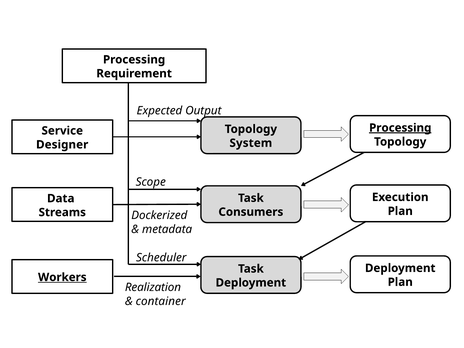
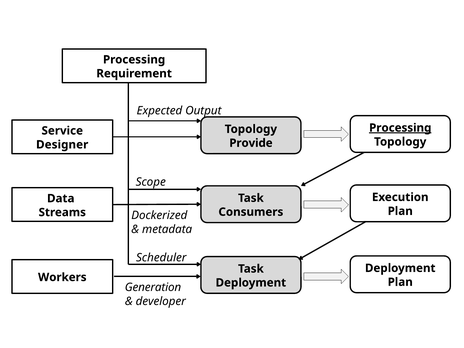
System: System -> Provide
Workers underline: present -> none
Realization: Realization -> Generation
container: container -> developer
